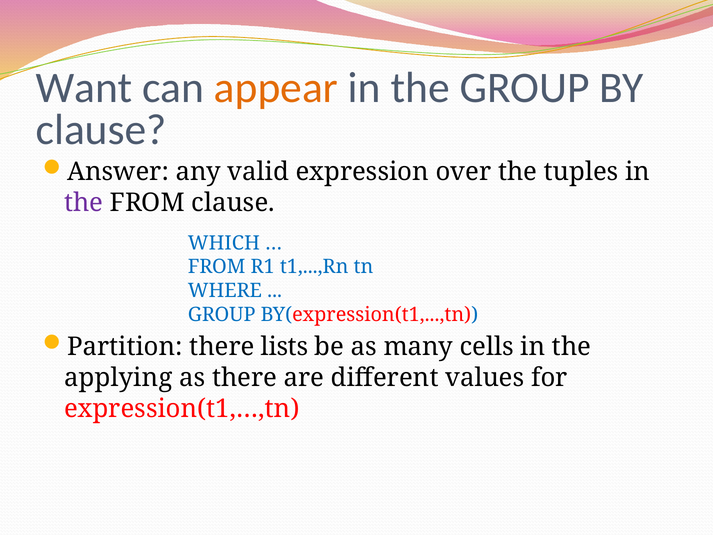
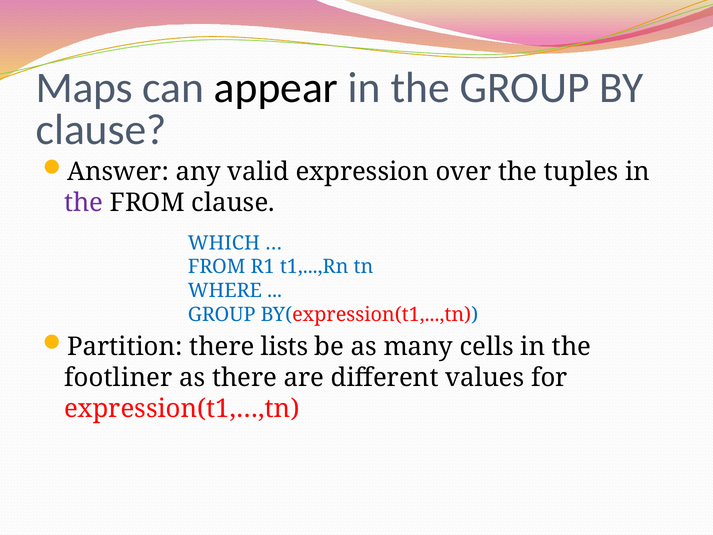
Want: Want -> Maps
appear colour: orange -> black
applying: applying -> footliner
